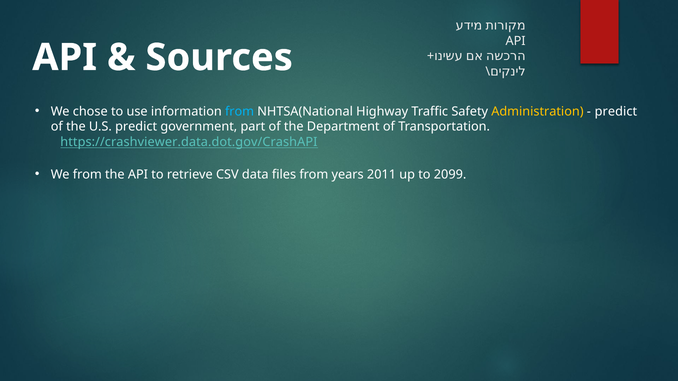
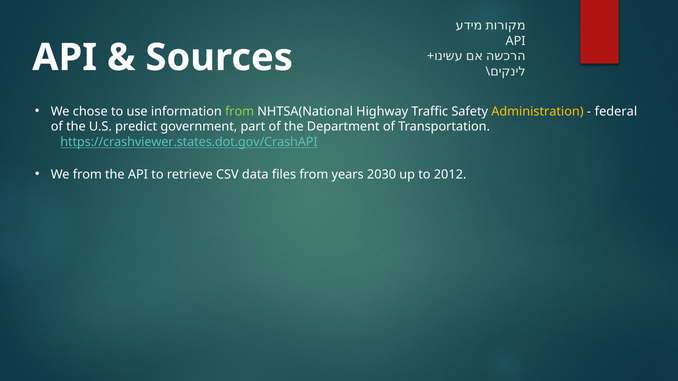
from at (240, 111) colour: light blue -> light green
predict at (616, 111): predict -> federal
https://crashviewer.data.dot.gov/CrashAPI: https://crashviewer.data.dot.gov/CrashAPI -> https://crashviewer.states.dot.gov/CrashAPI
2011: 2011 -> 2030
2099: 2099 -> 2012
